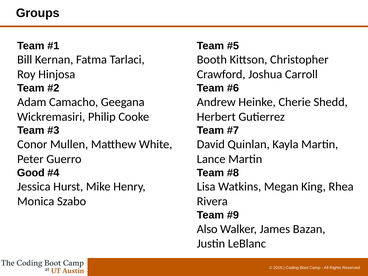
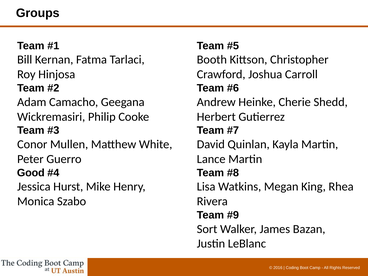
Also: Also -> Sort
